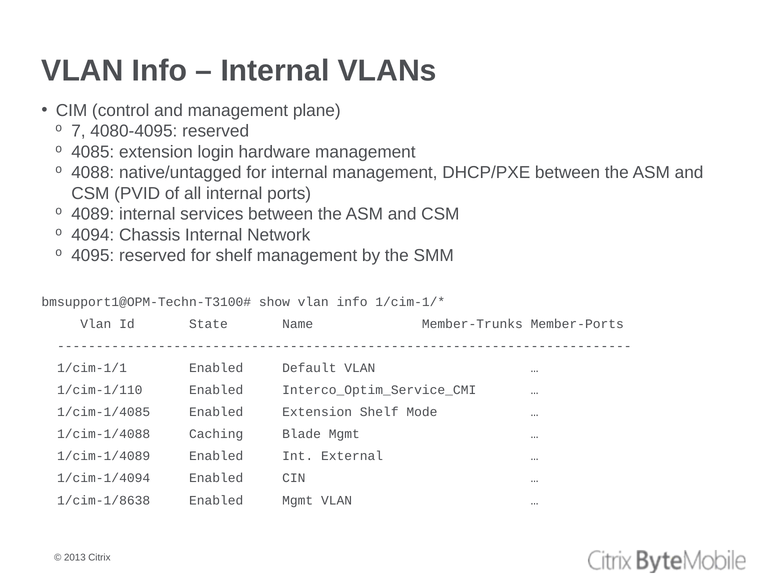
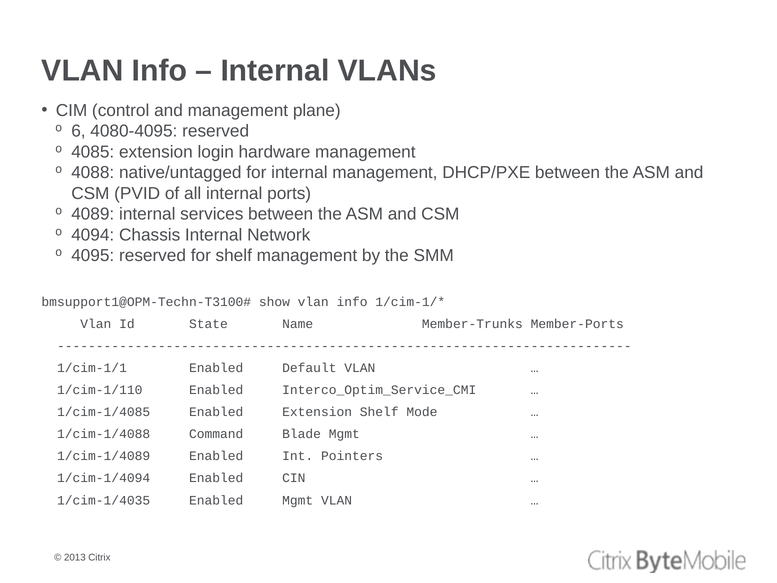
7: 7 -> 6
Caching: Caching -> Command
External: External -> Pointers
1/cim-1/8638: 1/cim-1/8638 -> 1/cim-1/4035
